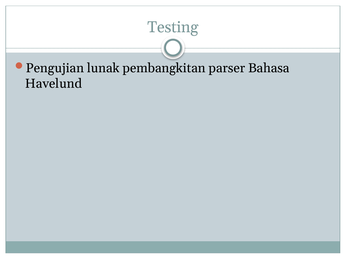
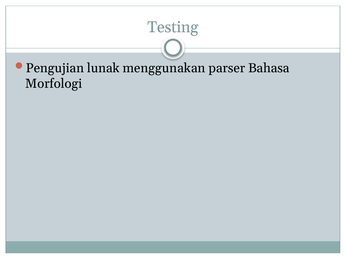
pembangkitan: pembangkitan -> menggunakan
Havelund: Havelund -> Morfologi
